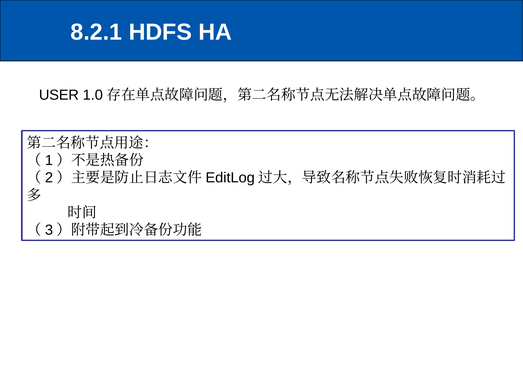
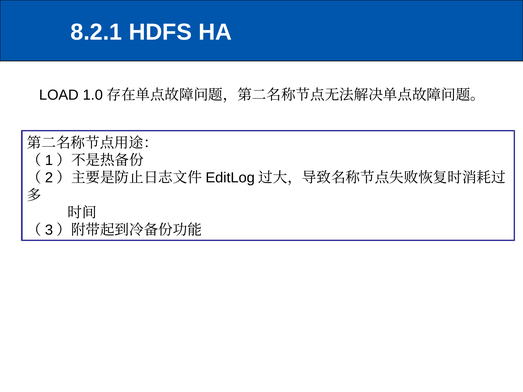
USER: USER -> LOAD
